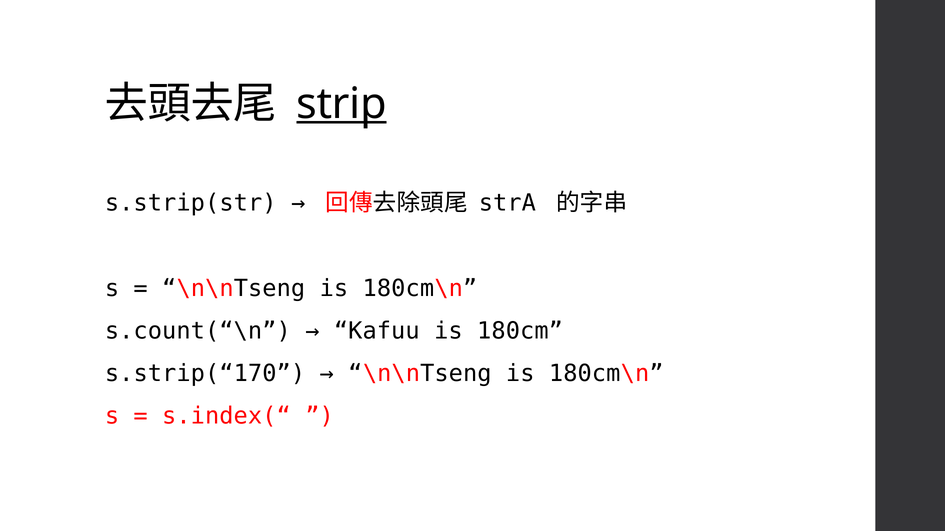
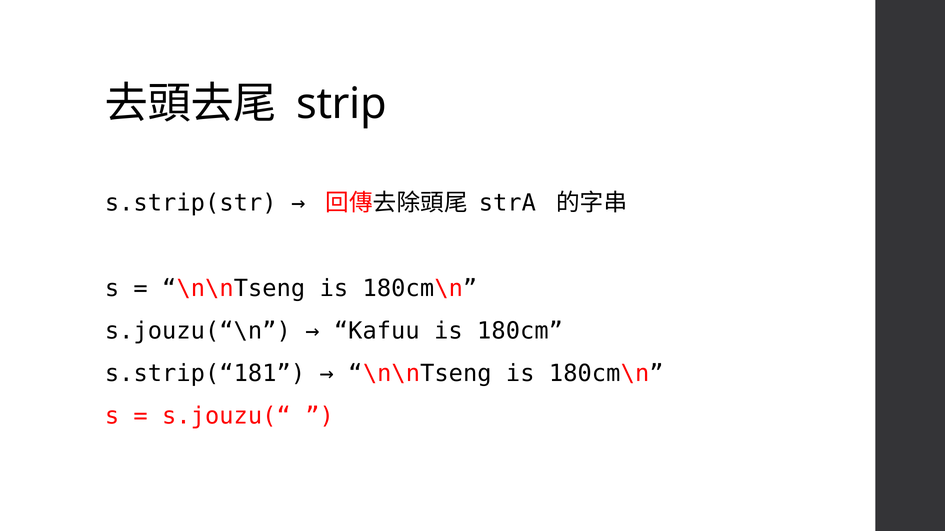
strip underline: present -> none
s.count(“\n: s.count(“\n -> s.jouzu(“\n
s.strip(“170: s.strip(“170 -> s.strip(“181
s.index(“: s.index(“ -> s.jouzu(“
